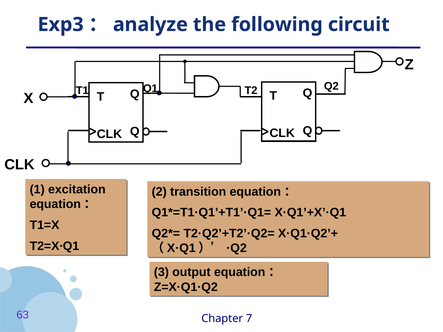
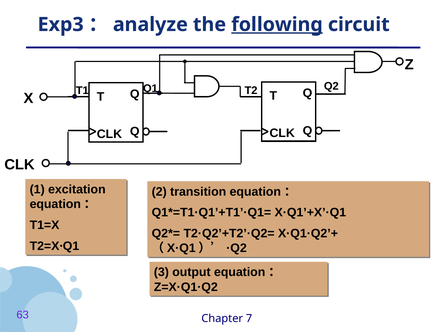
following underline: none -> present
